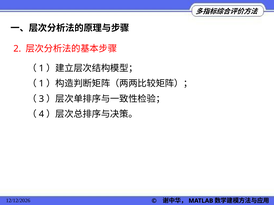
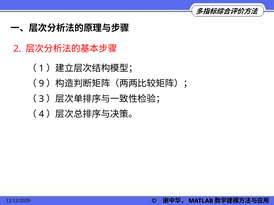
1 at (41, 84): 1 -> 9
